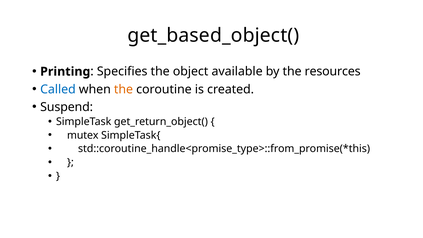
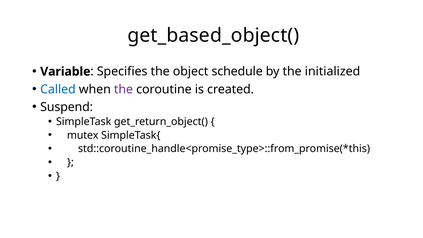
Printing: Printing -> Variable
available: available -> schedule
resources: resources -> initialized
the at (123, 89) colour: orange -> purple
